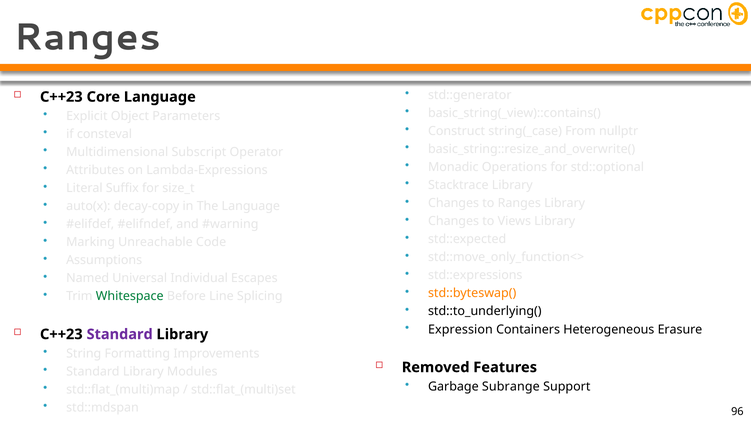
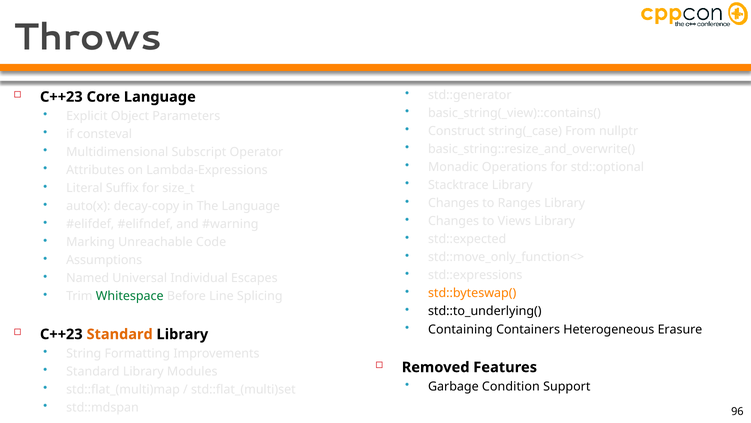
Ranges at (87, 37): Ranges -> Throws
Expression: Expression -> Containing
Standard at (120, 334) colour: purple -> orange
Subrange: Subrange -> Condition
